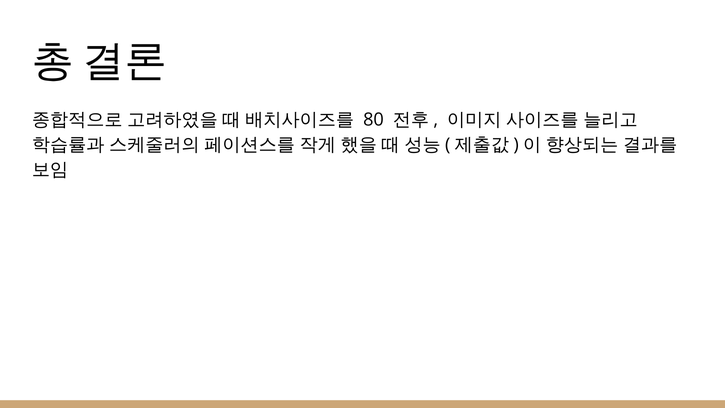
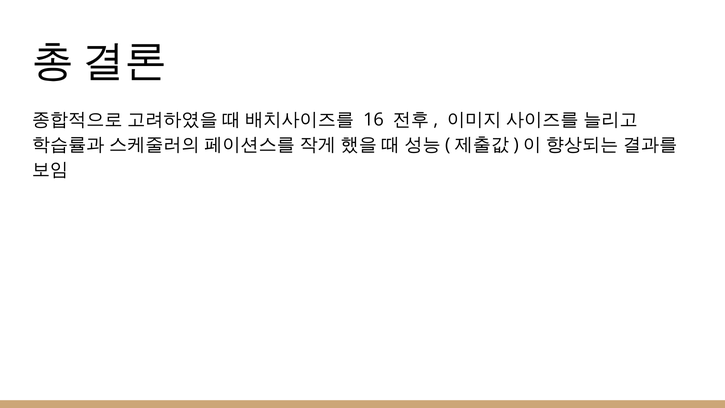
80: 80 -> 16
